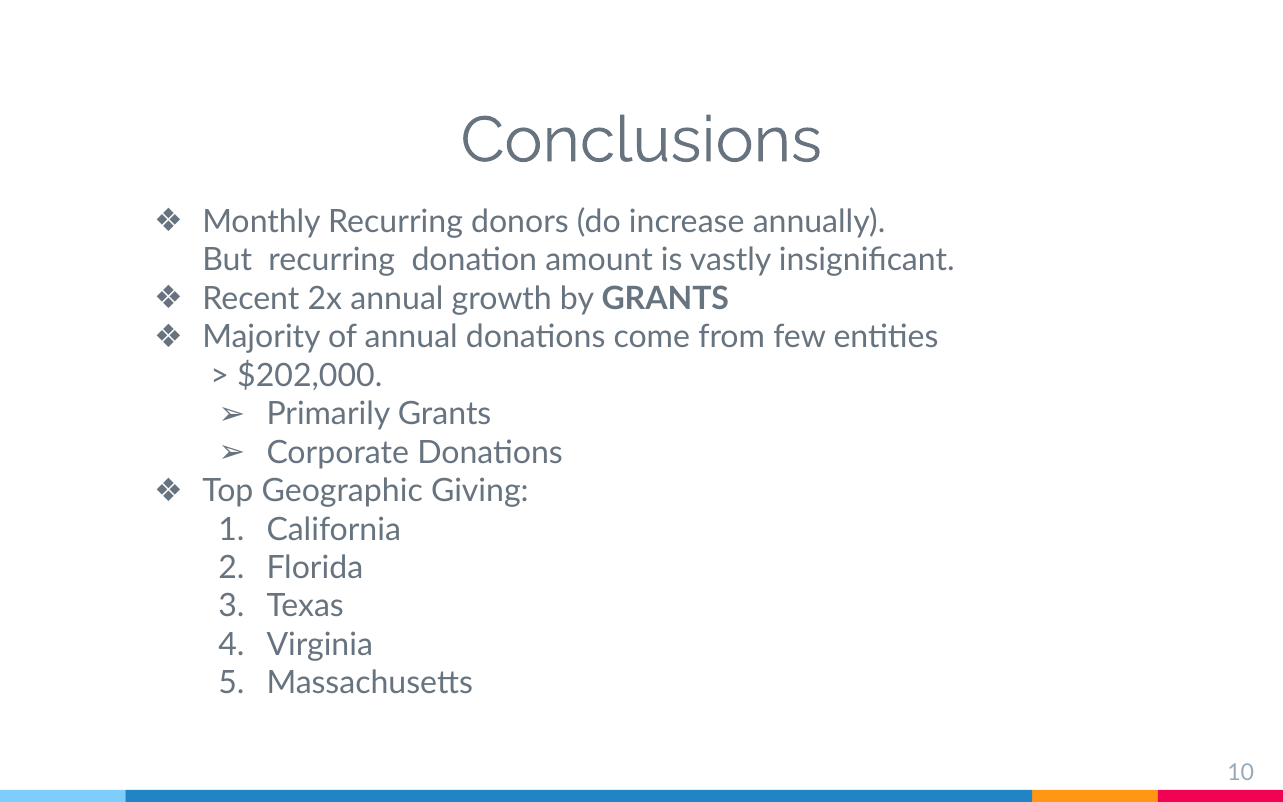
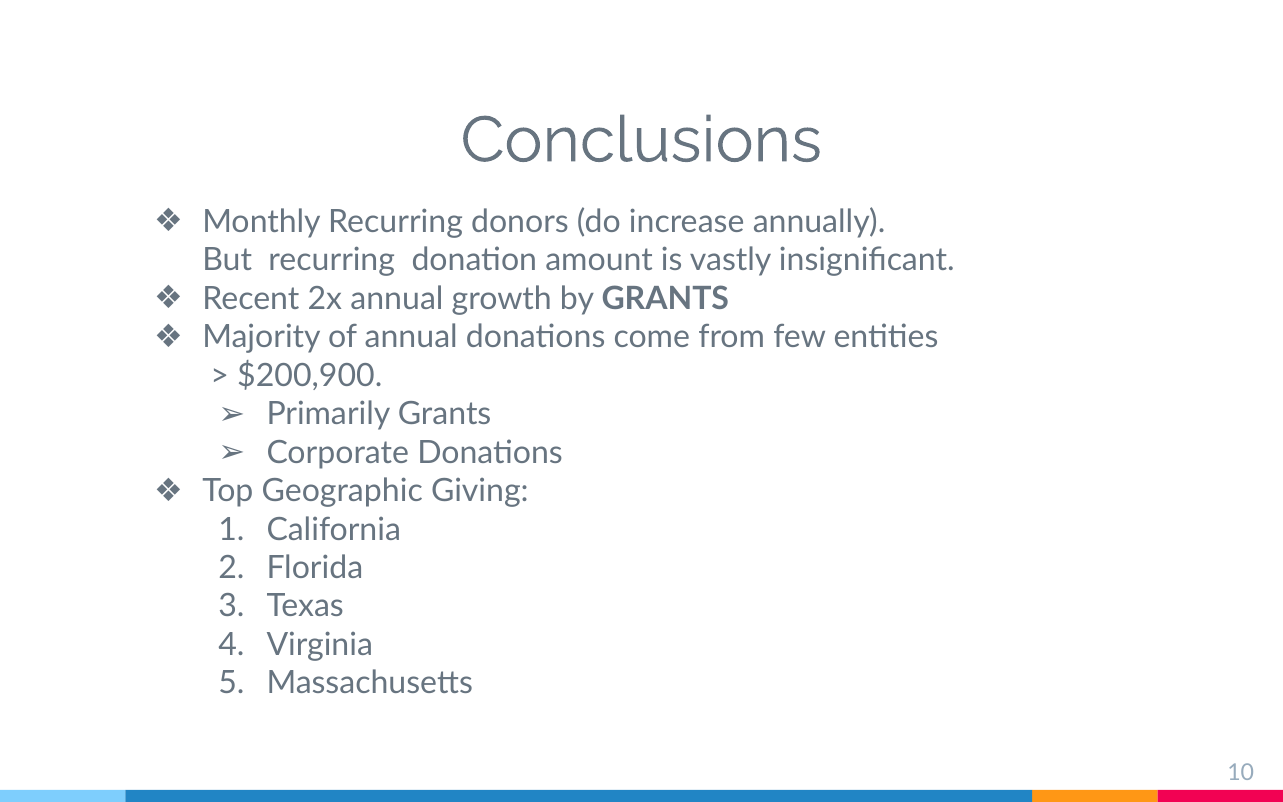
$202,000: $202,000 -> $200,900
